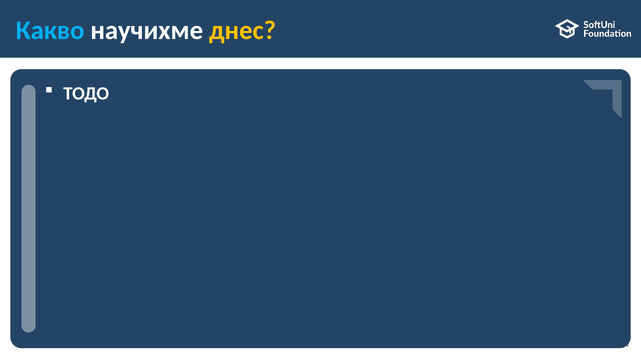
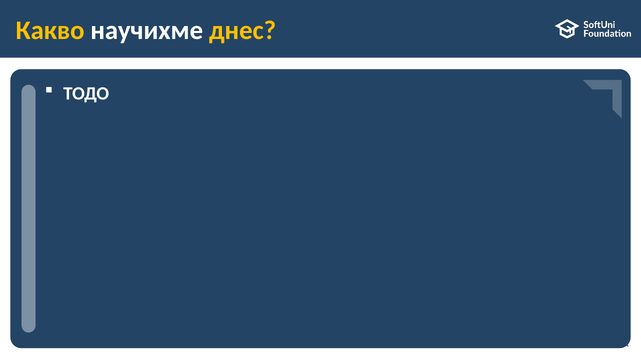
Какво colour: light blue -> yellow
